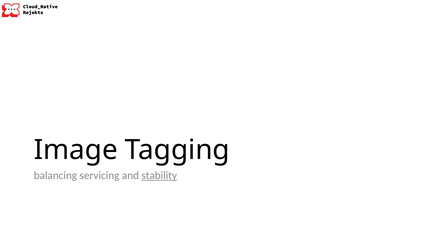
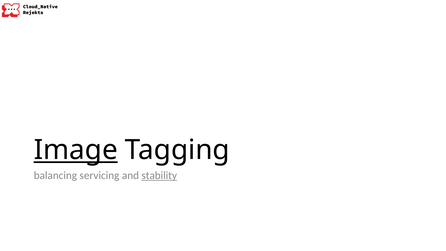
Image underline: none -> present
